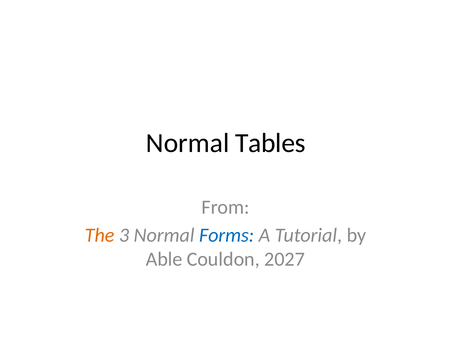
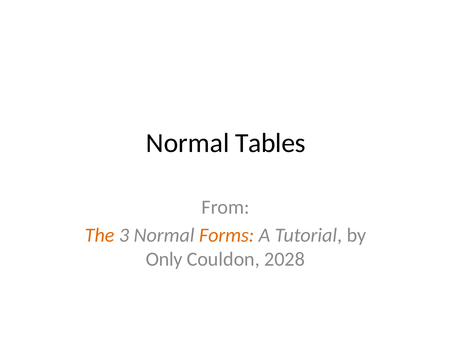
Forms colour: blue -> orange
Able: Able -> Only
2027: 2027 -> 2028
